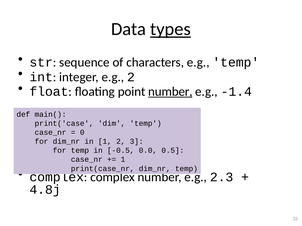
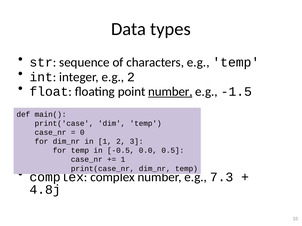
types underline: present -> none
-1.4: -1.4 -> -1.5
2.3: 2.3 -> 7.3
